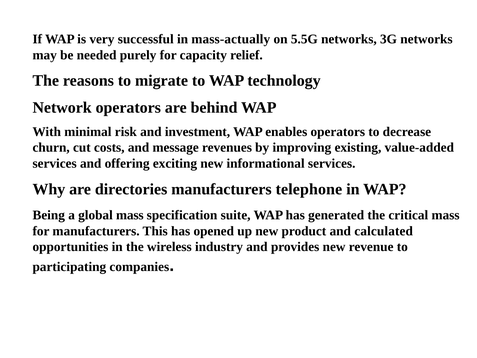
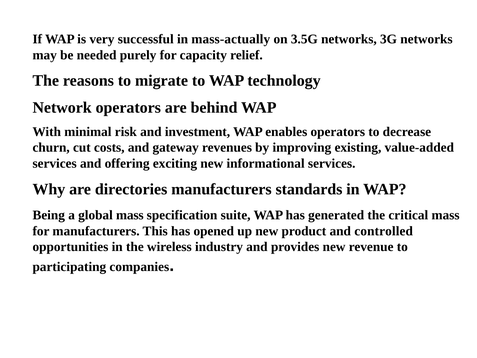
5.5G: 5.5G -> 3.5G
message: message -> gateway
telephone: telephone -> standards
calculated: calculated -> controlled
